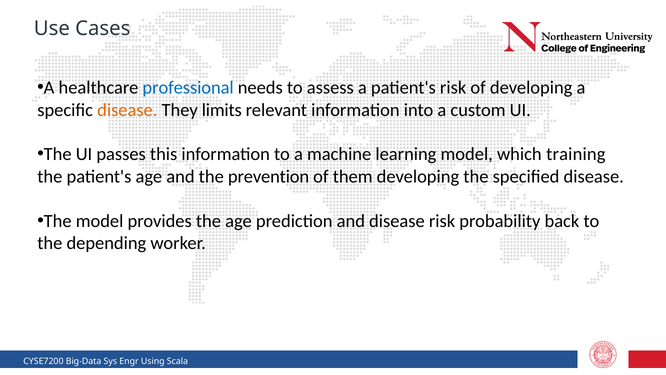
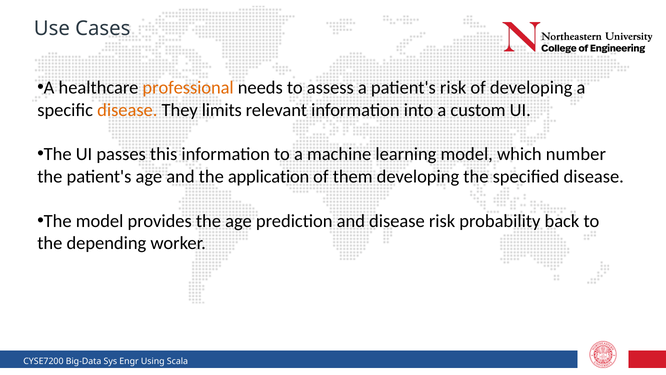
professional colour: blue -> orange
training: training -> number
prevention: prevention -> application
